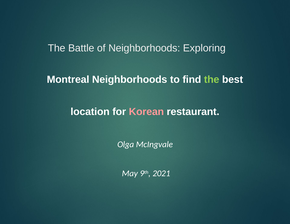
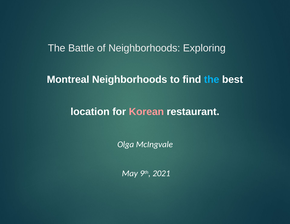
the at (212, 80) colour: light green -> light blue
